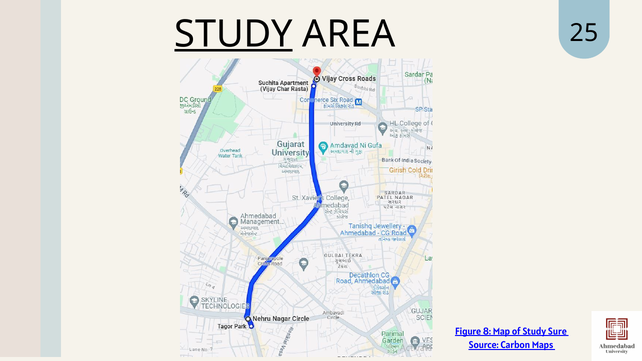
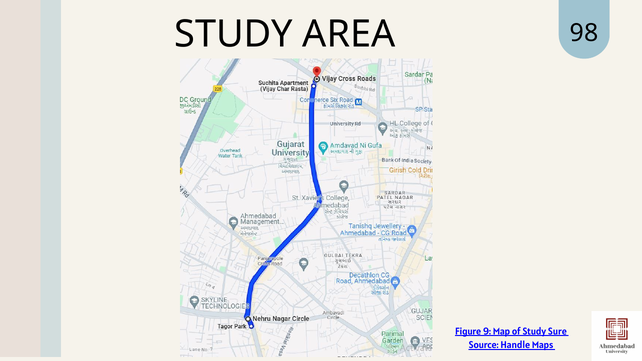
STUDY at (234, 34) underline: present -> none
25: 25 -> 98
8: 8 -> 9
Carbon: Carbon -> Handle
